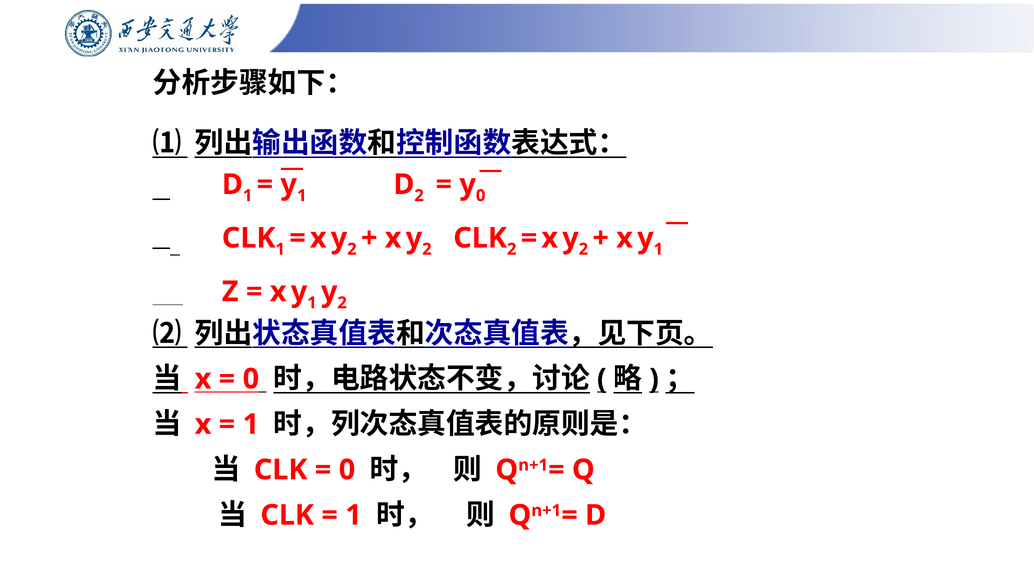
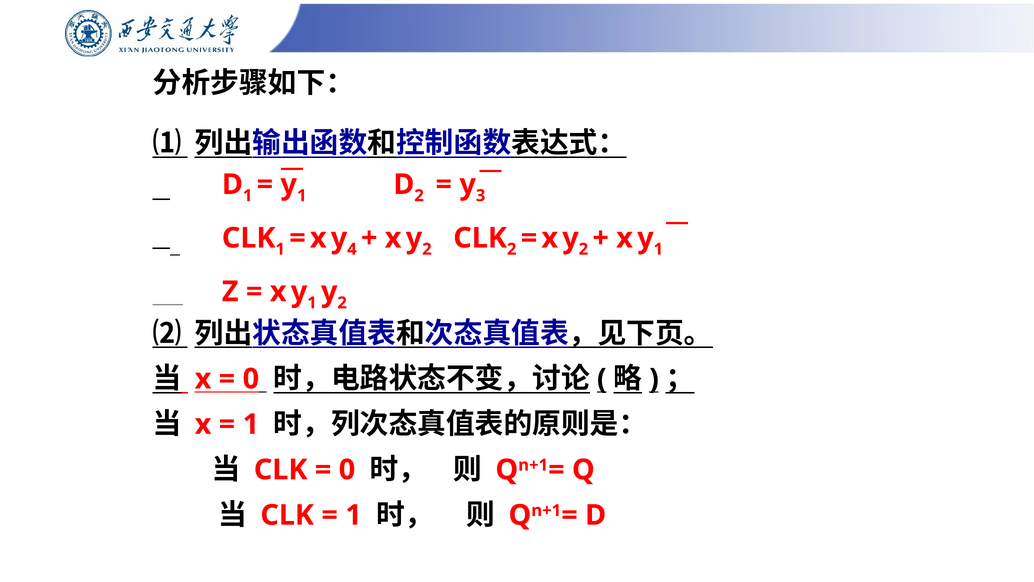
0 at (481, 196): 0 -> 3
2 at (352, 249): 2 -> 4
